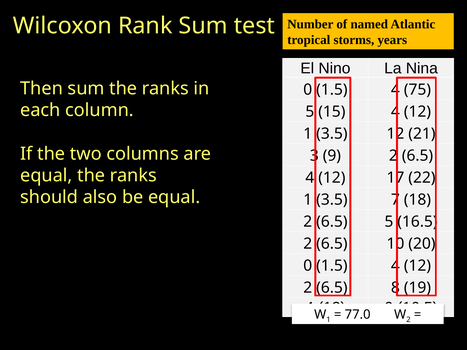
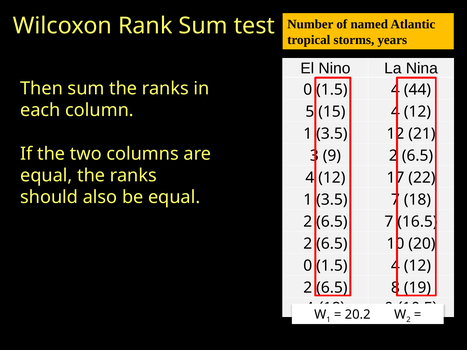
75: 75 -> 44
6.5 5: 5 -> 7
77.0: 77.0 -> 20.2
